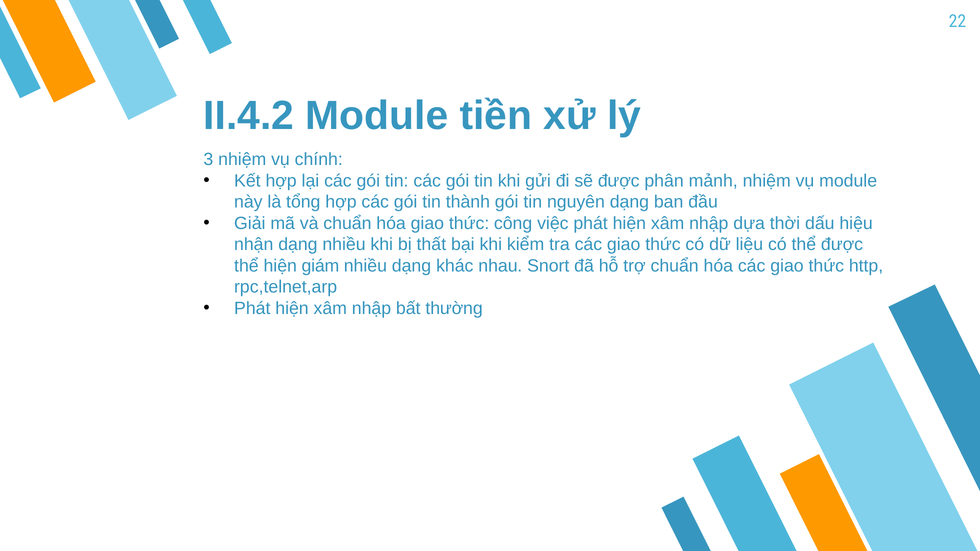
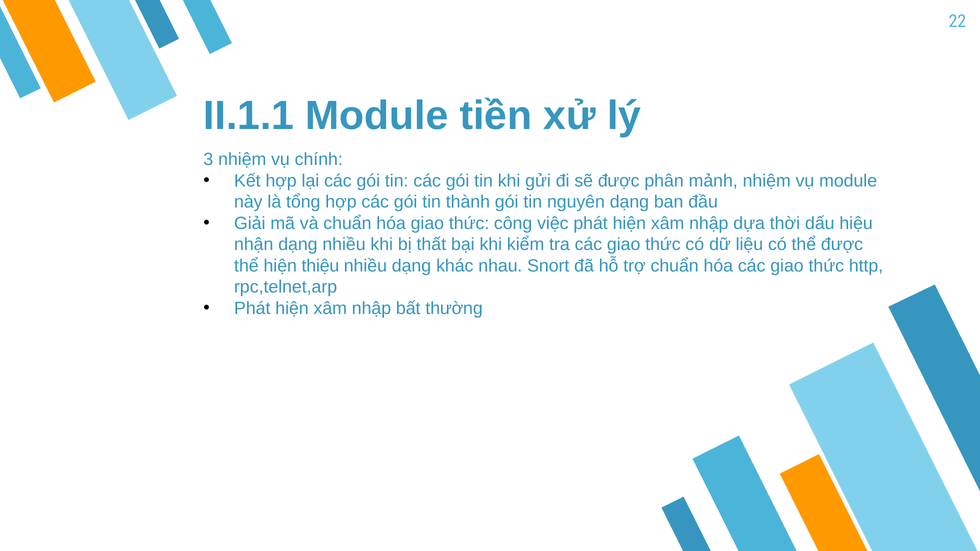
II.4.2: II.4.2 -> II.1.1
giám: giám -> thiệu
